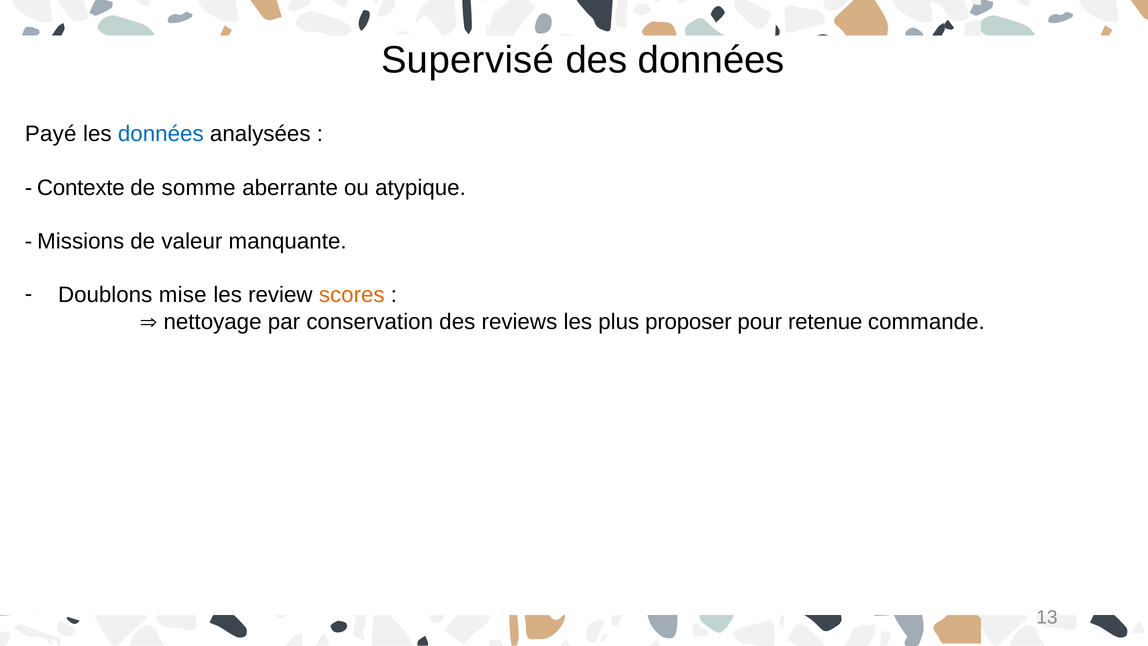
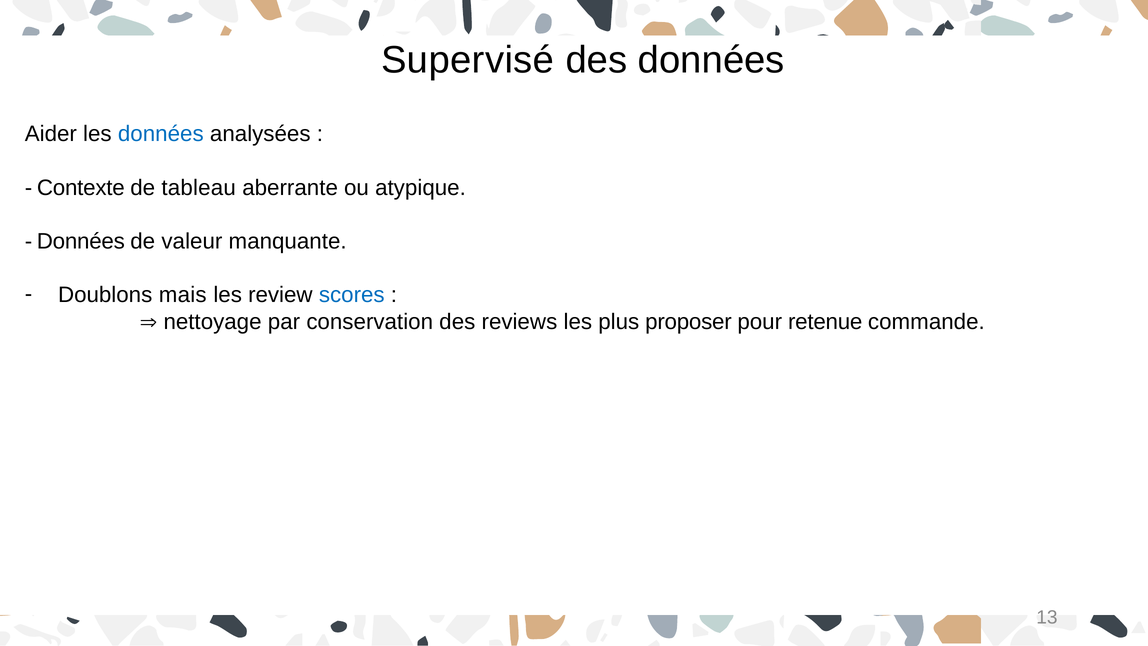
Payé: Payé -> Aider
somme: somme -> tableau
Missions at (81, 241): Missions -> Données
mise: mise -> mais
scores colour: orange -> blue
